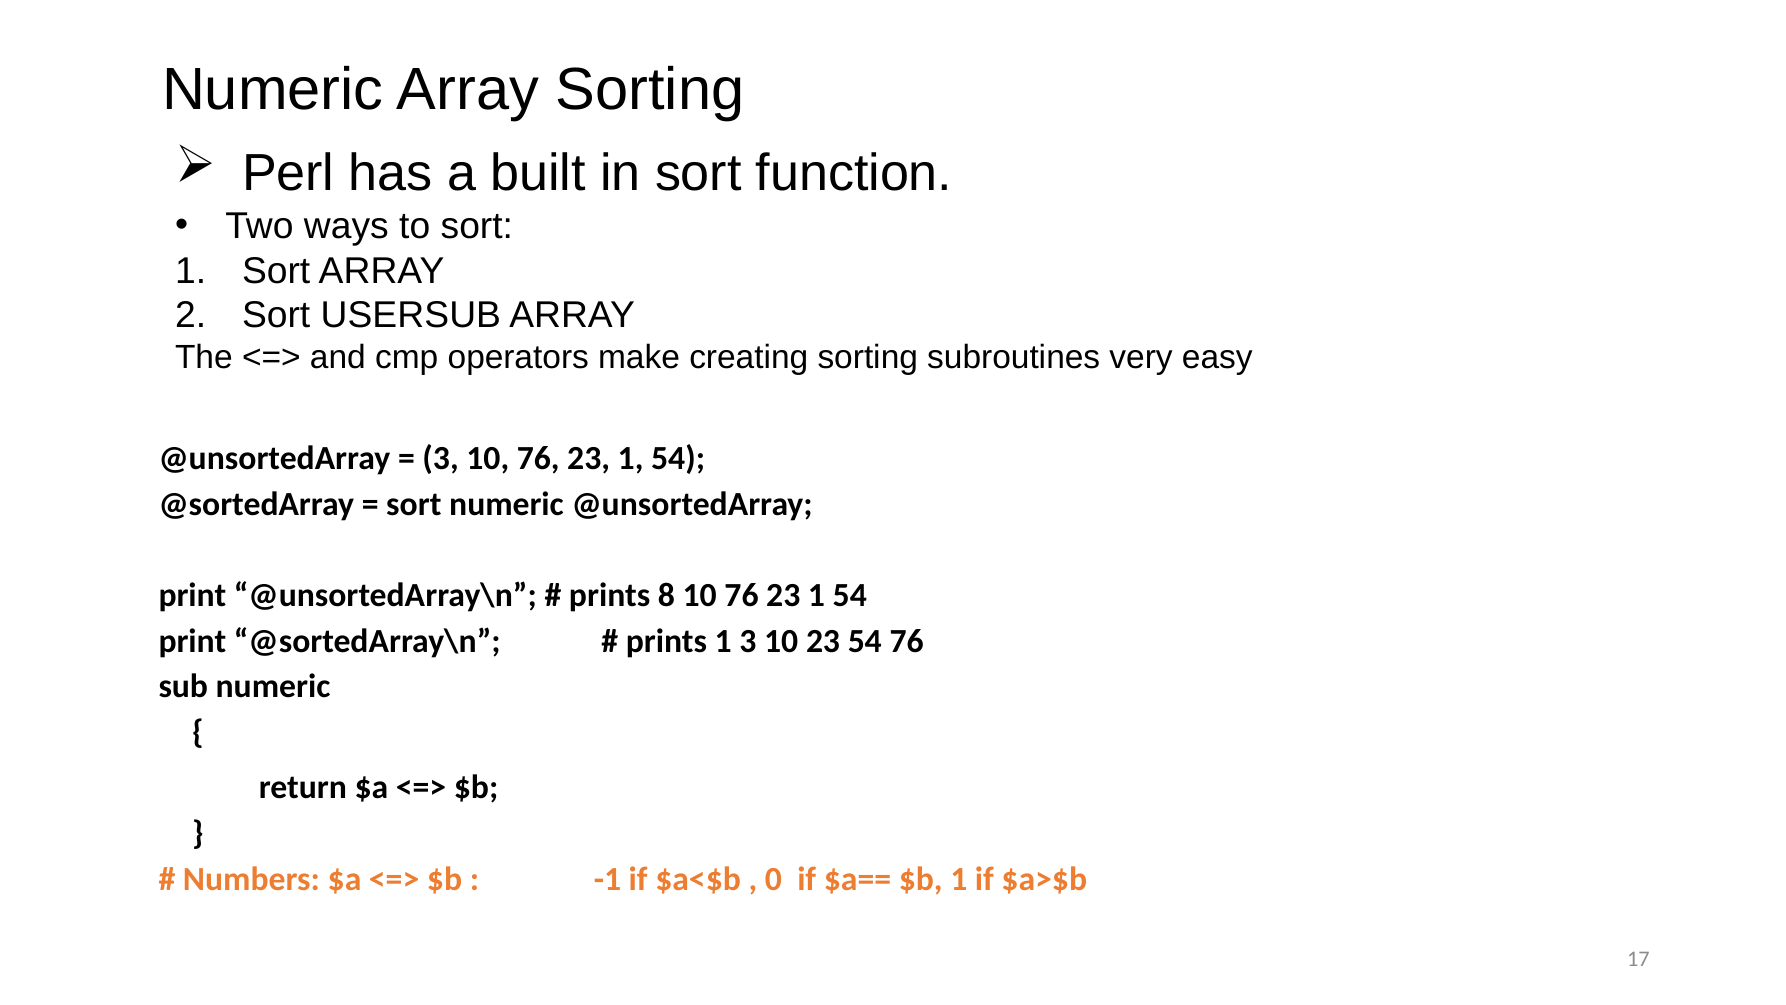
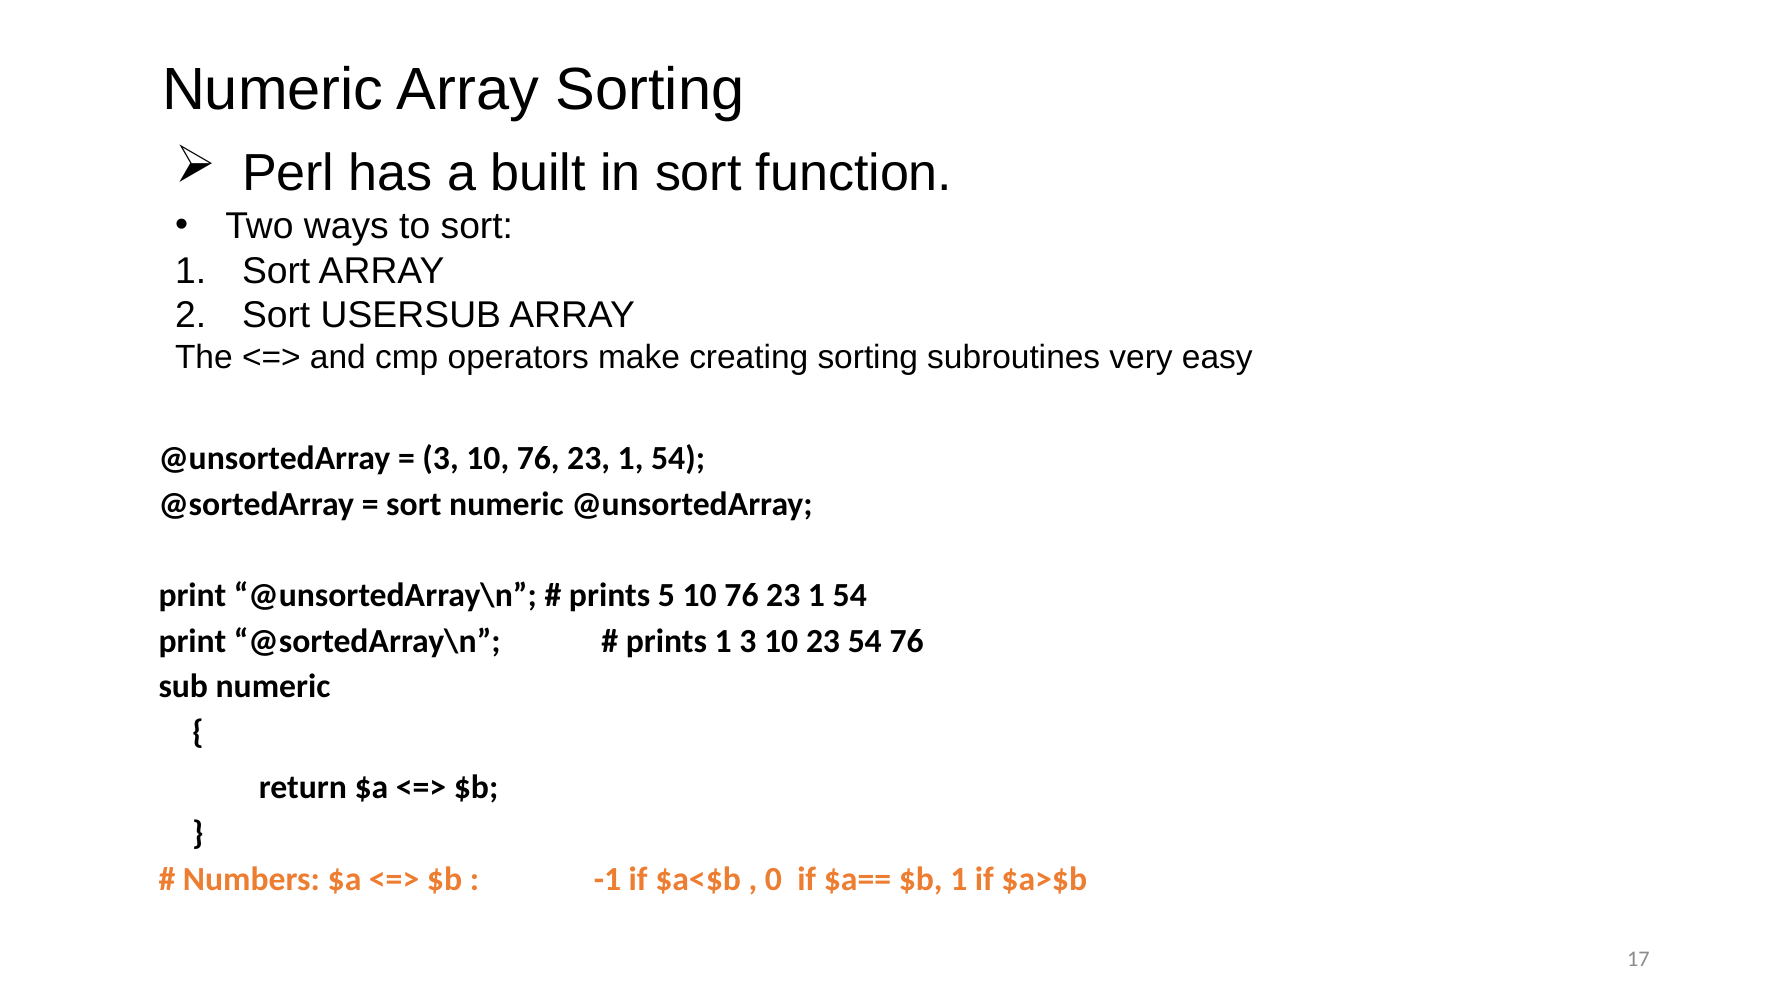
8: 8 -> 5
